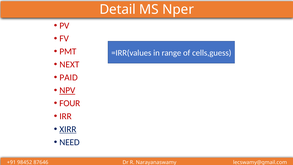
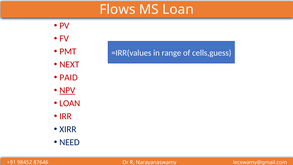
Detail: Detail -> Flows
MS Nper: Nper -> Loan
FOUR at (70, 103): FOUR -> LOAN
XIRR underline: present -> none
